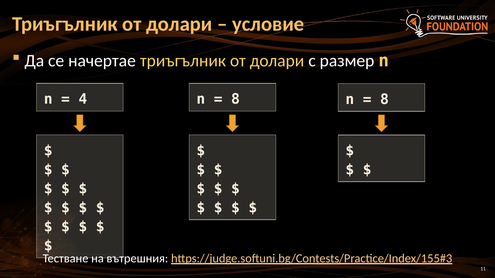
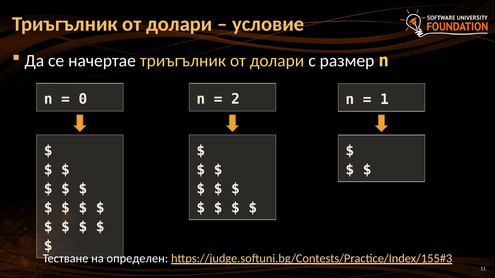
4: 4 -> 0
8 at (235, 99): 8 -> 2
8 at (384, 99): 8 -> 1
вътрешния: вътрешния -> определен
